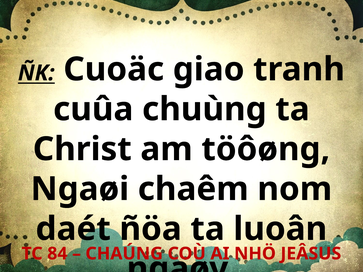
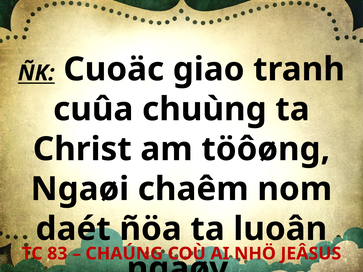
84: 84 -> 83
